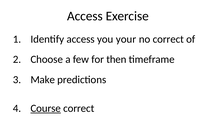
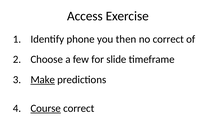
Identify access: access -> phone
your: your -> then
then: then -> slide
Make underline: none -> present
